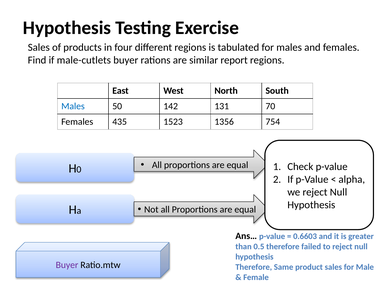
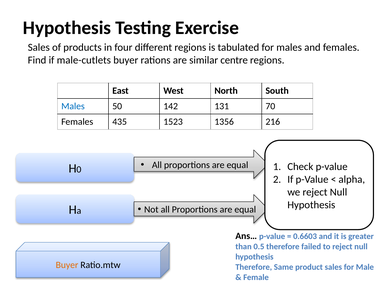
report: report -> centre
754: 754 -> 216
Buyer at (67, 265) colour: purple -> orange
